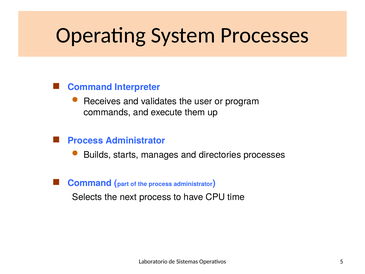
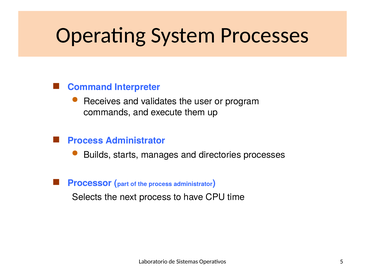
Command at (90, 183): Command -> Processor
